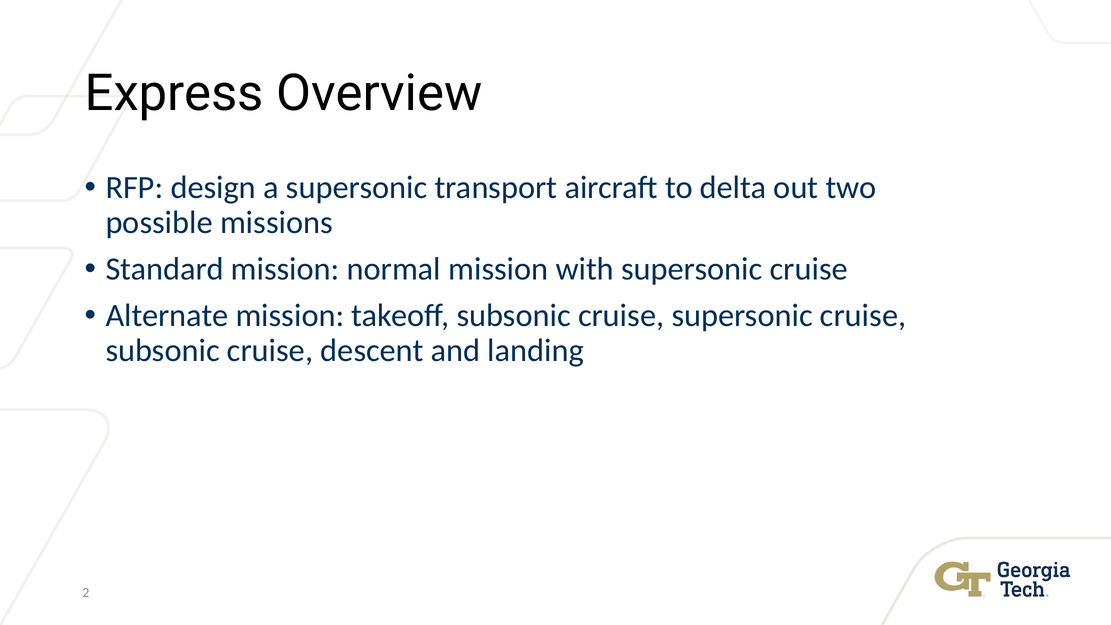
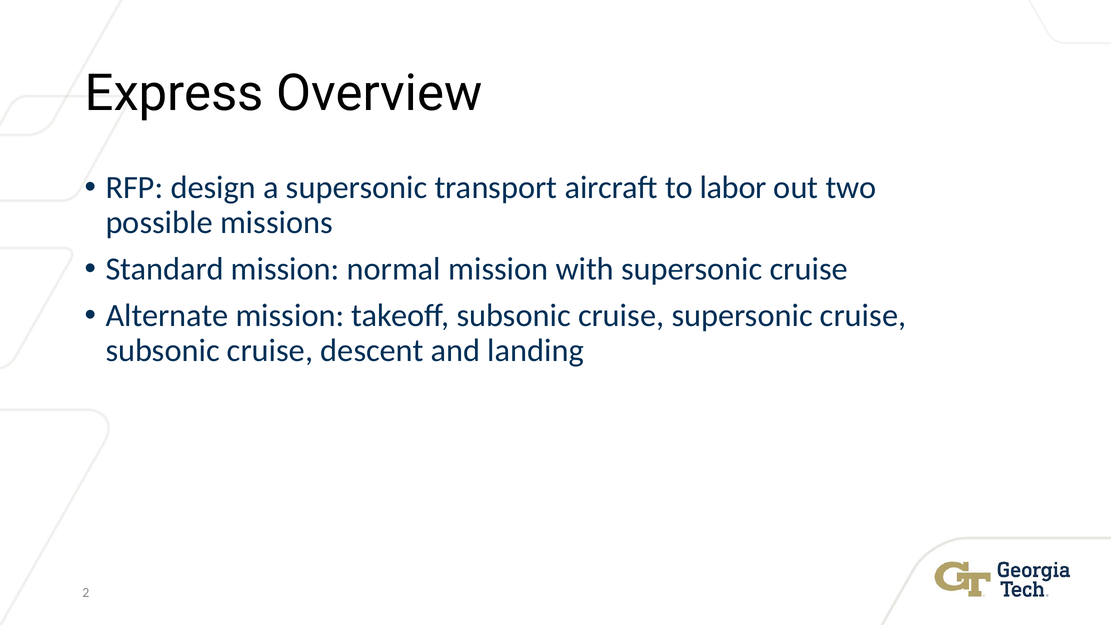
delta: delta -> labor
